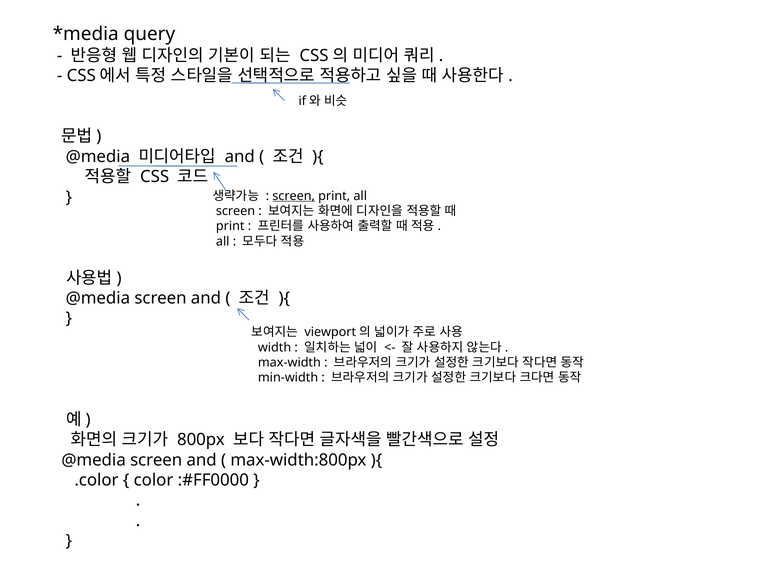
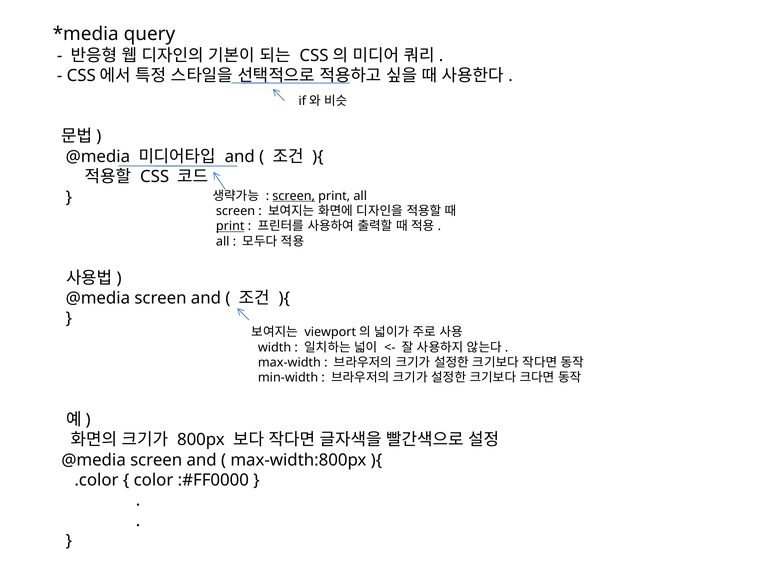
print at (230, 226) underline: none -> present
